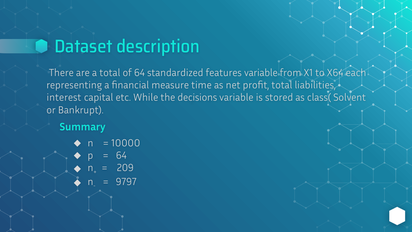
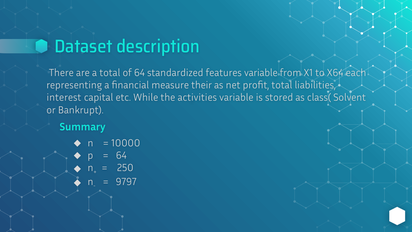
time: time -> their
decisions: decisions -> activities
209: 209 -> 250
